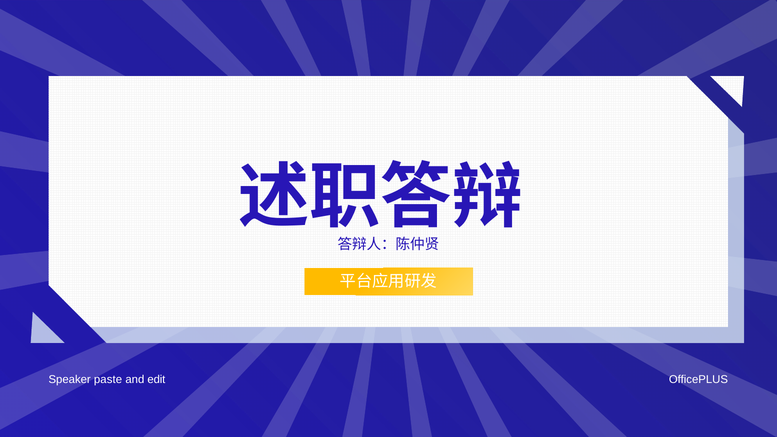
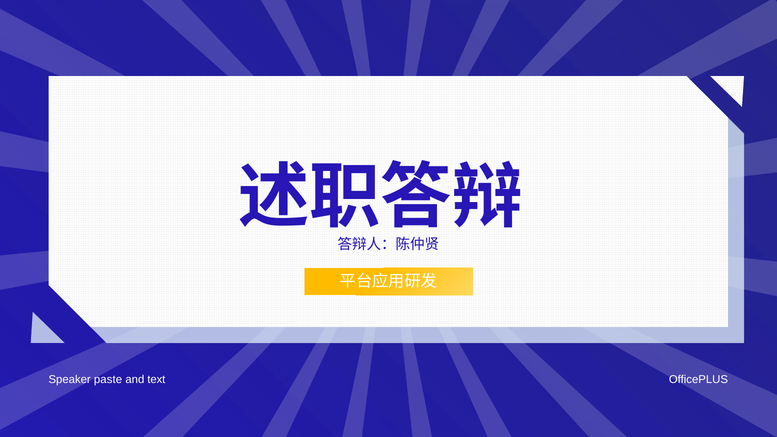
edit: edit -> text
